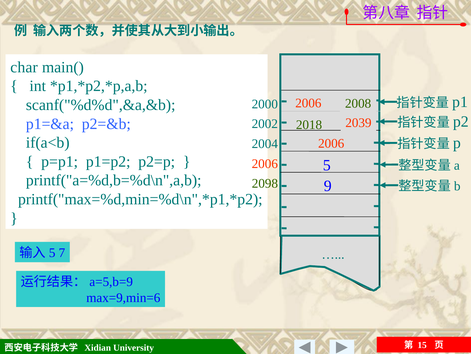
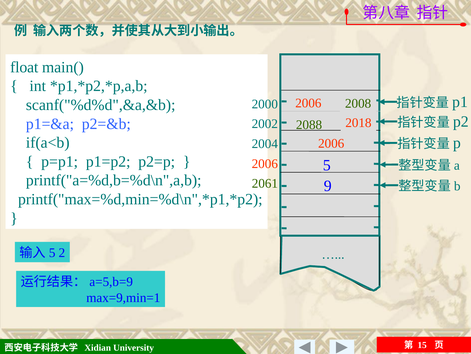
char: char -> float
2039: 2039 -> 2018
2018: 2018 -> 2088
2098: 2098 -> 2061
7: 7 -> 2
max=9,min=6: max=9,min=6 -> max=9,min=1
